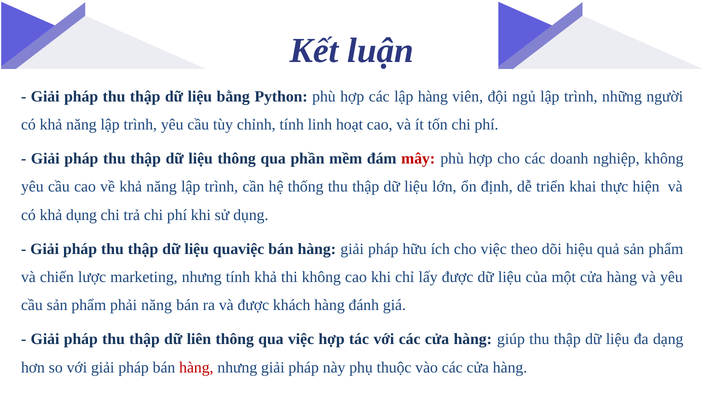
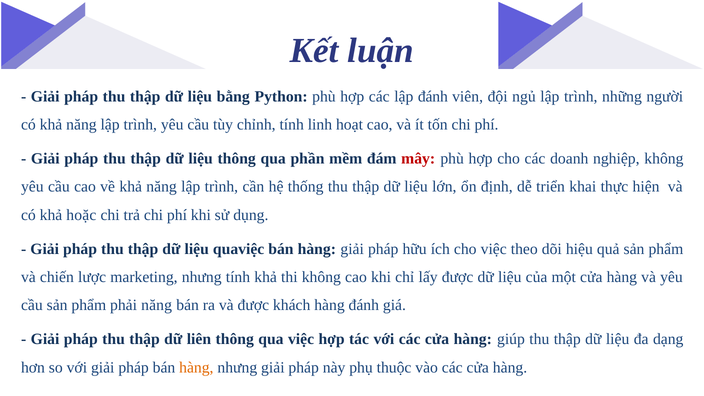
lập hàng: hàng -> đánh
khả dụng: dụng -> hoặc
hàng at (196, 367) colour: red -> orange
